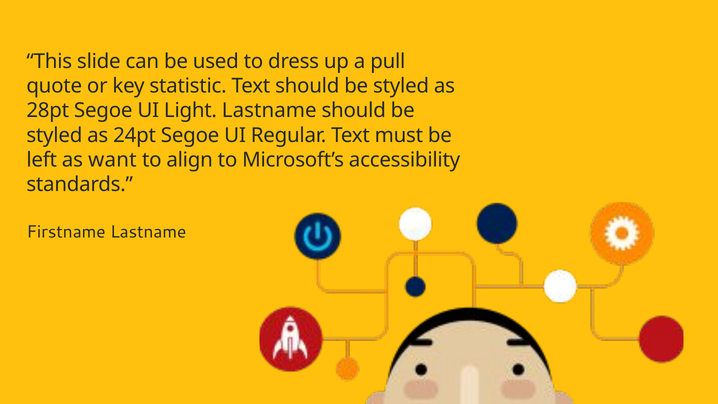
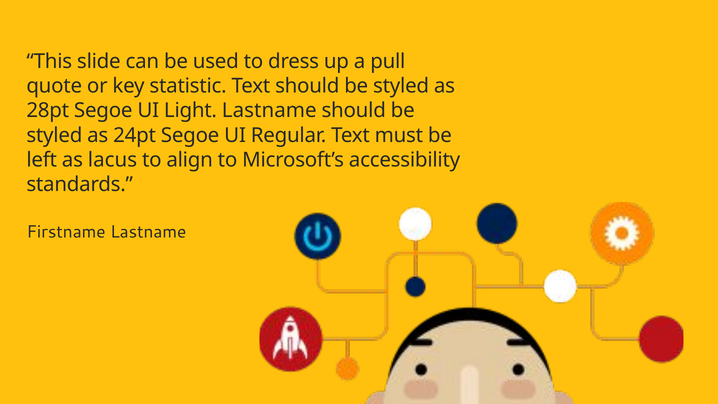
want: want -> lacus
